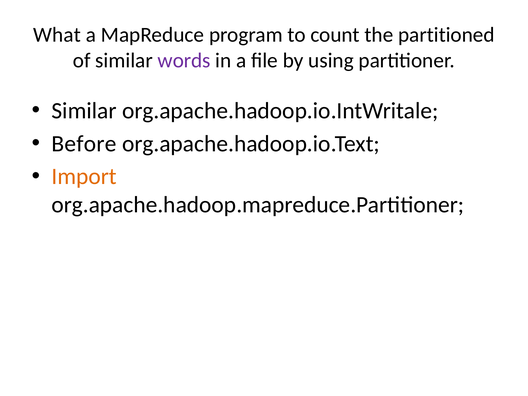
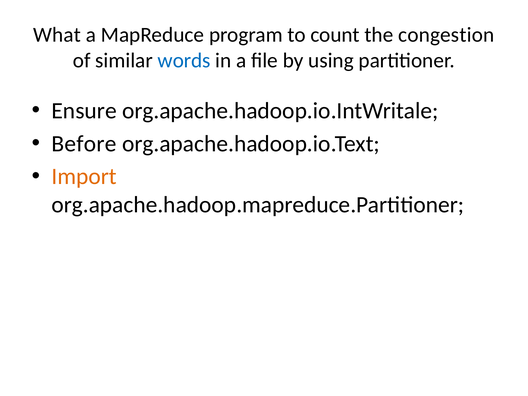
partitioned: partitioned -> congestion
words colour: purple -> blue
Similar at (84, 111): Similar -> Ensure
